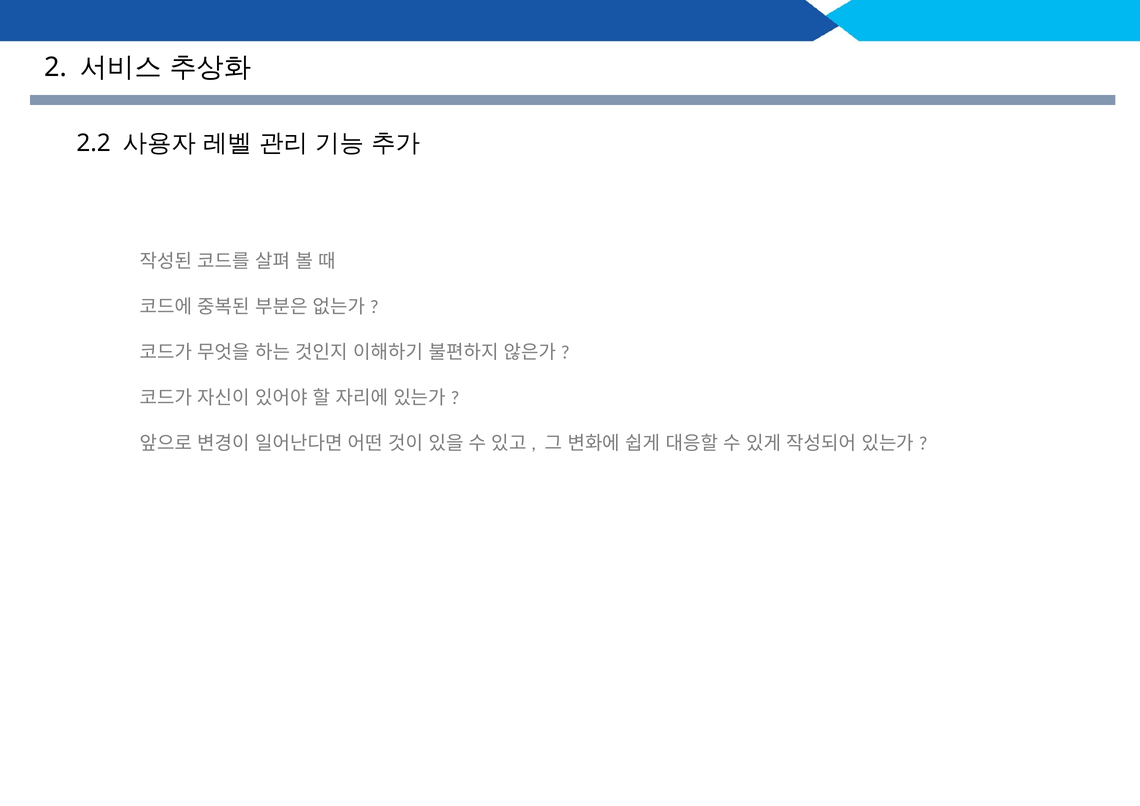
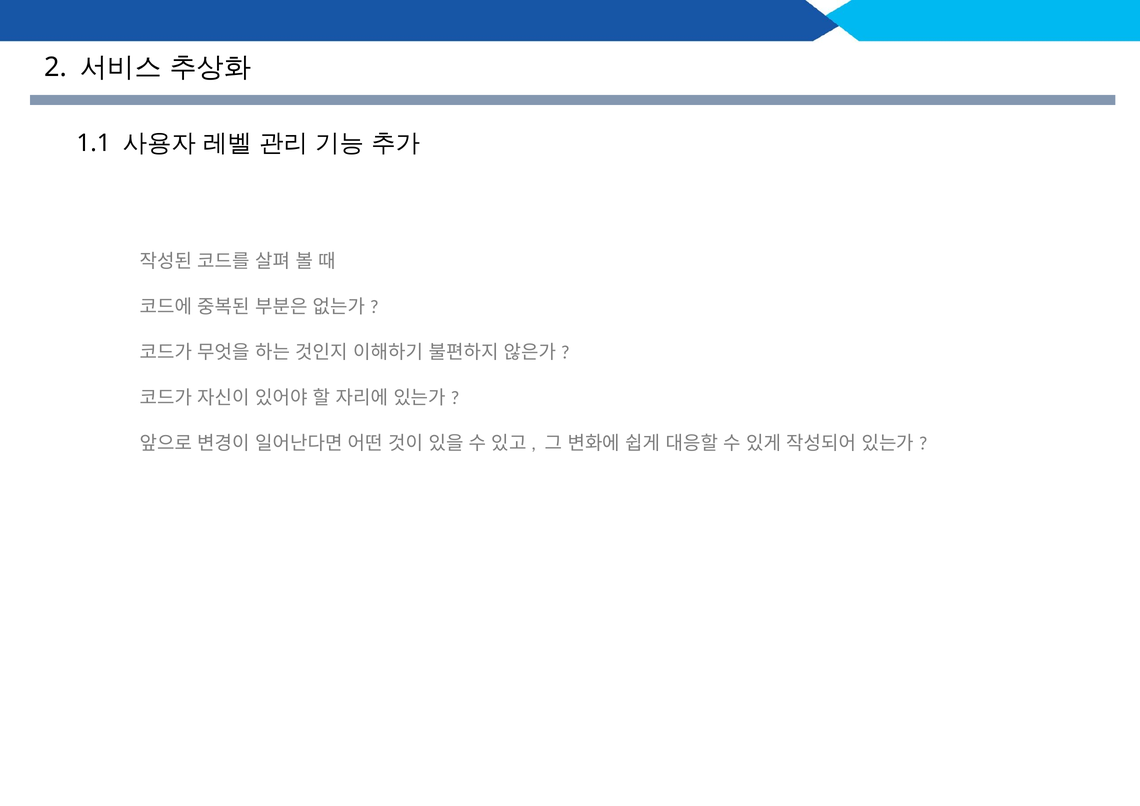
2.2: 2.2 -> 1.1
